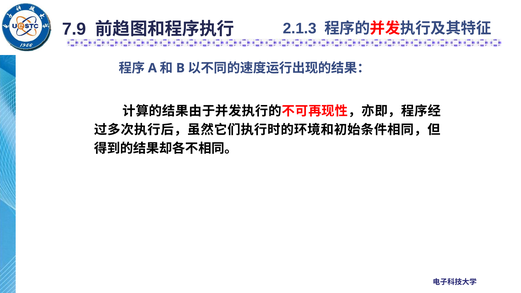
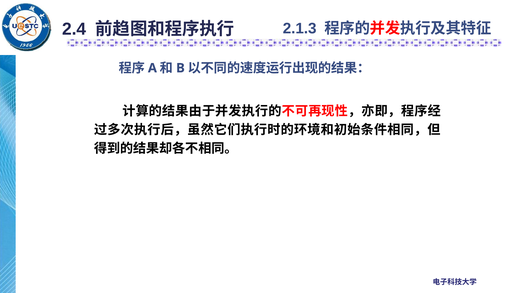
7.9: 7.9 -> 2.4
